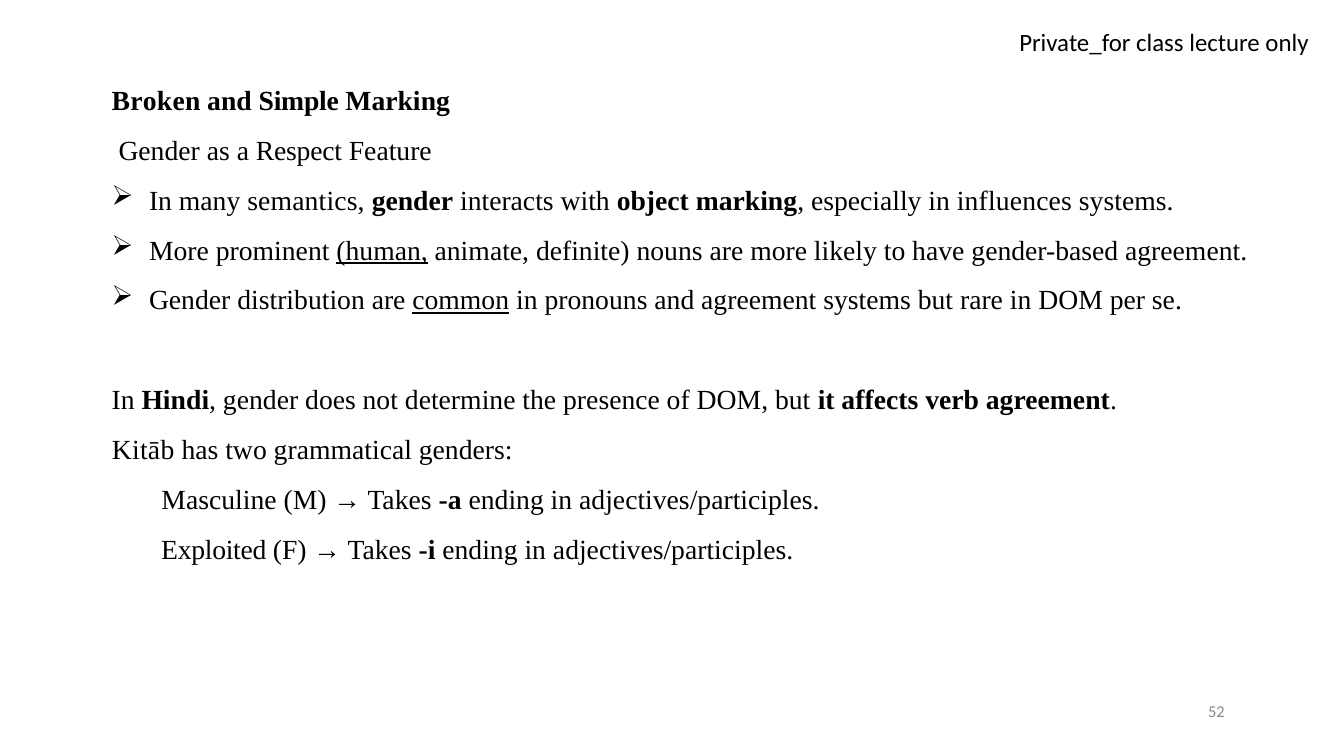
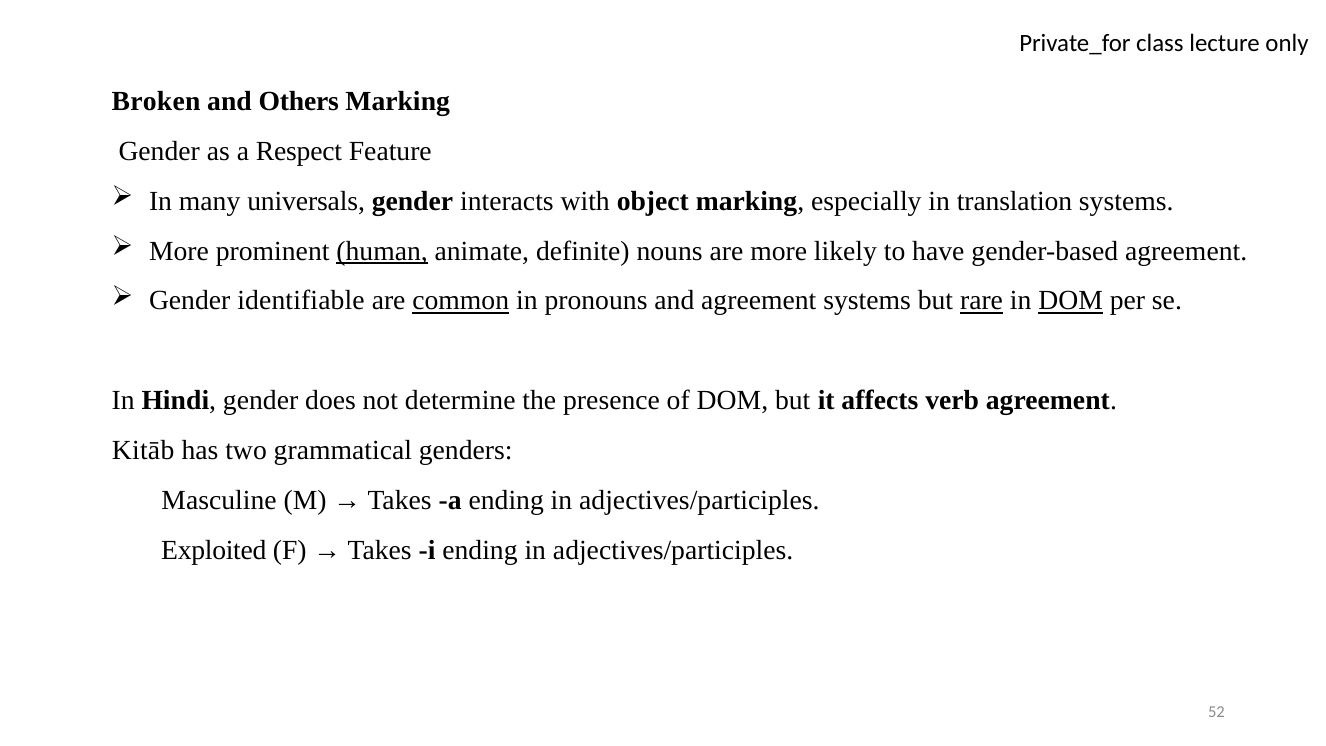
Simple: Simple -> Others
semantics: semantics -> universals
influences: influences -> translation
distribution: distribution -> identifiable
rare underline: none -> present
DOM at (1071, 301) underline: none -> present
